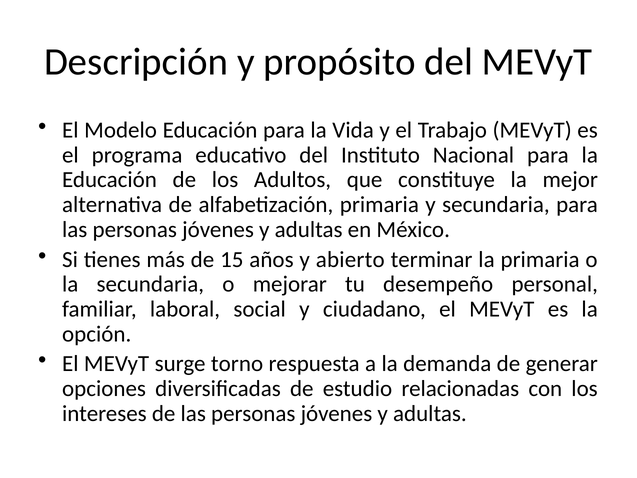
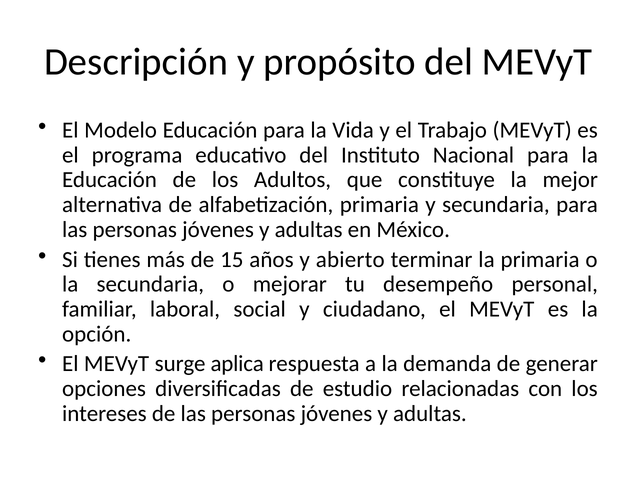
torno: torno -> aplica
